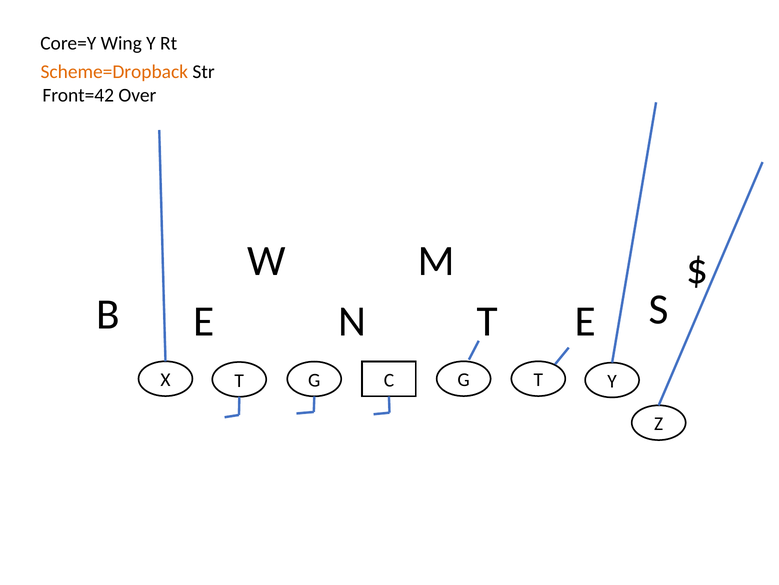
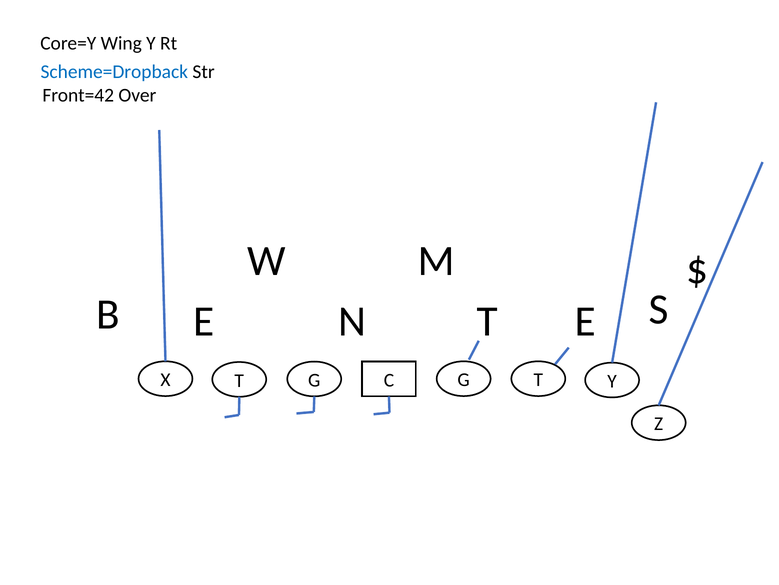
Scheme=Dropback colour: orange -> blue
